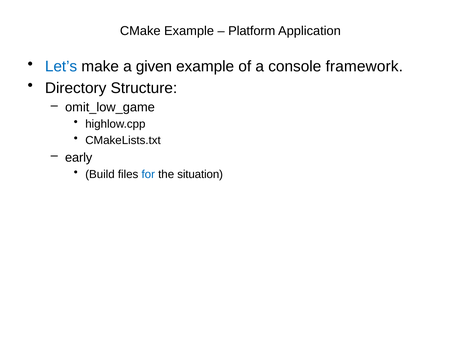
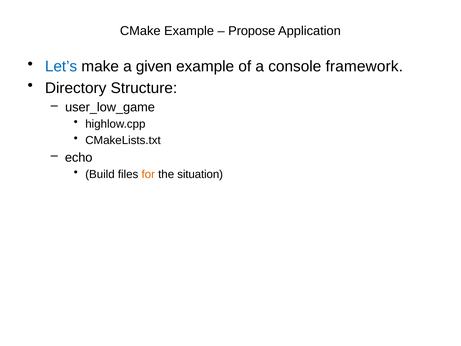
Platform: Platform -> Propose
omit_low_game: omit_low_game -> user_low_game
early: early -> echo
for colour: blue -> orange
